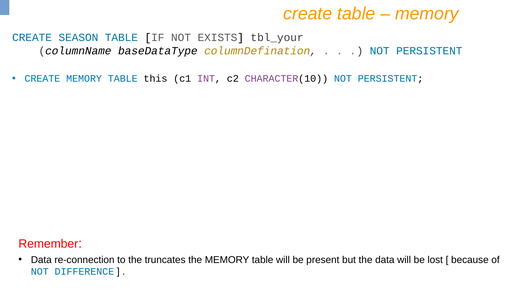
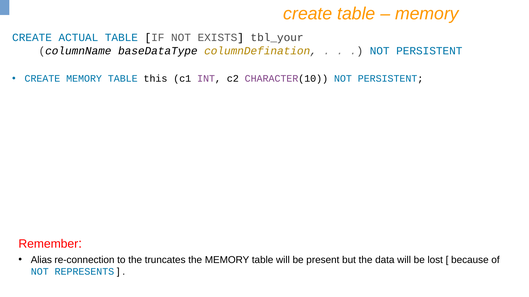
SEASON: SEASON -> ACTUAL
Data at (41, 260): Data -> Alias
DIFFERENCE: DIFFERENCE -> REPRESENTS
